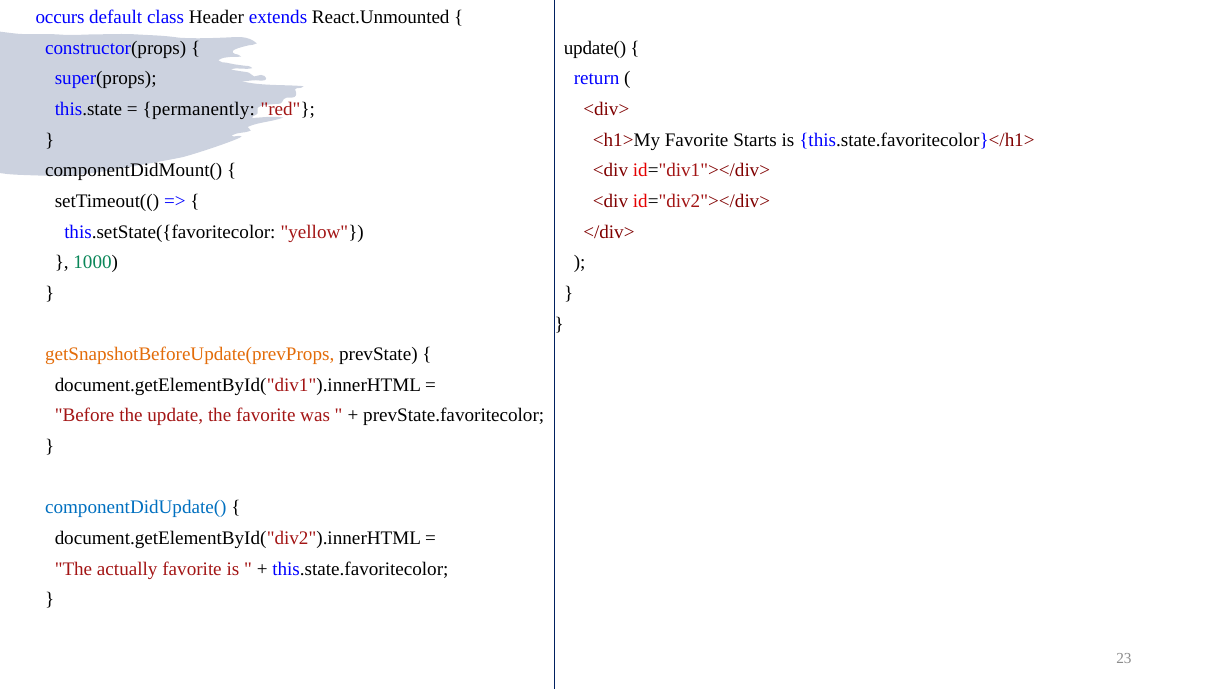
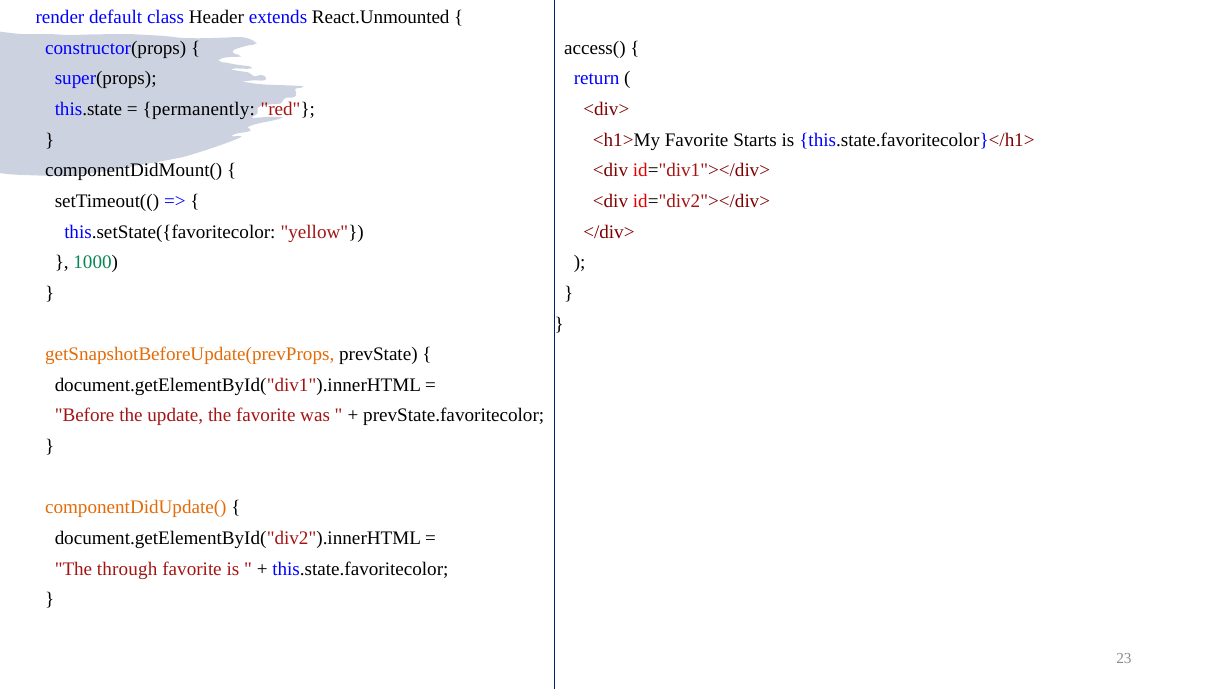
occurs: occurs -> render
update(: update( -> access(
componentDidUpdate( colour: blue -> orange
actually: actually -> through
